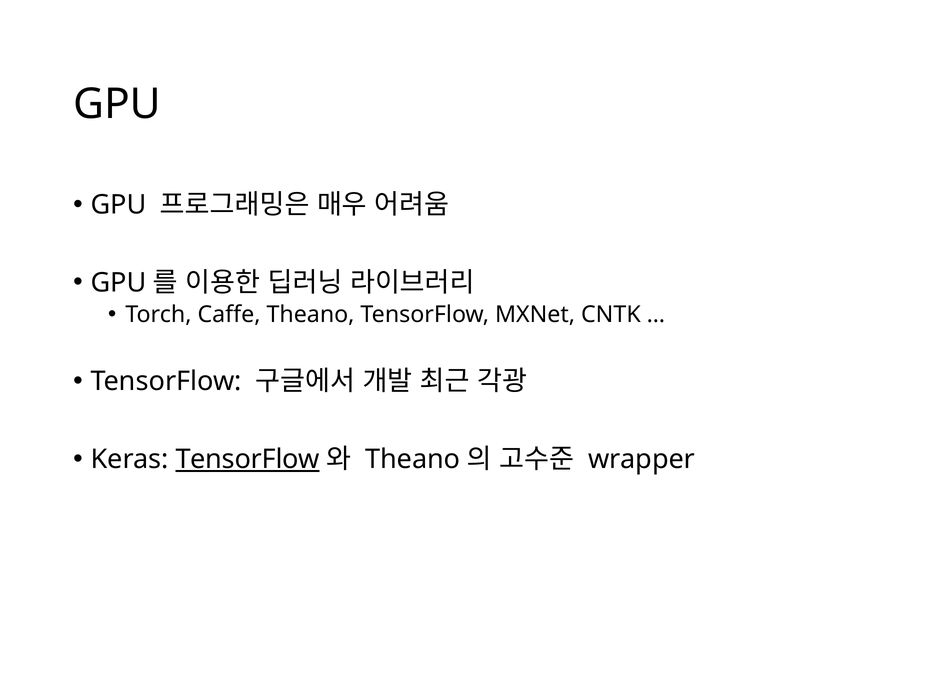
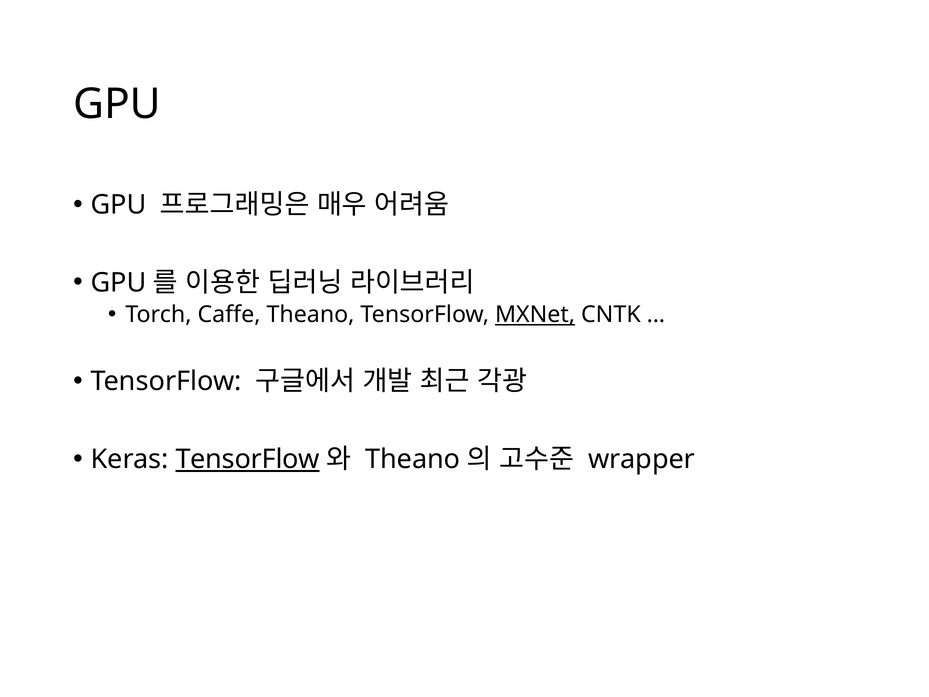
MXNet underline: none -> present
